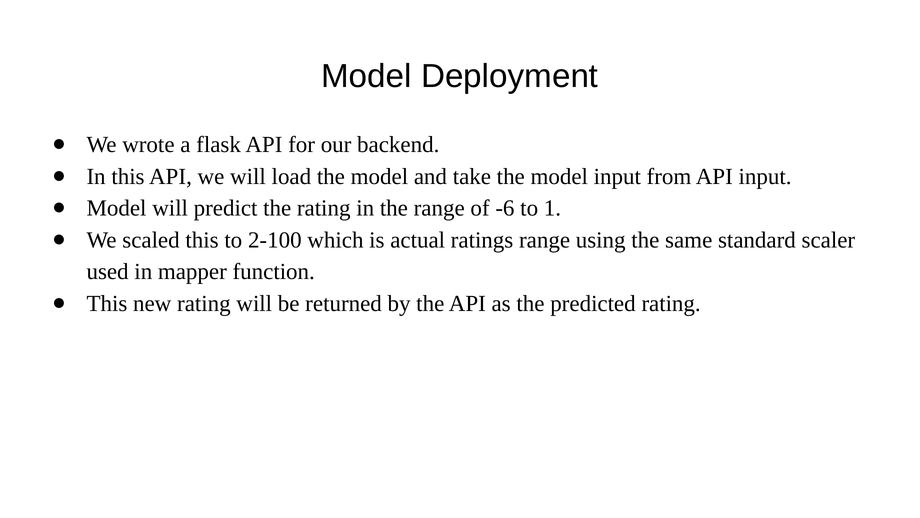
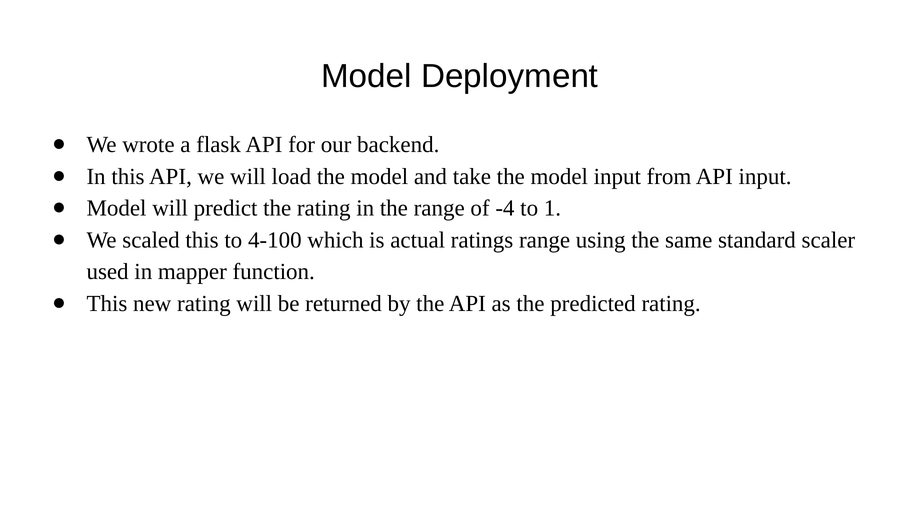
-6: -6 -> -4
2-100: 2-100 -> 4-100
